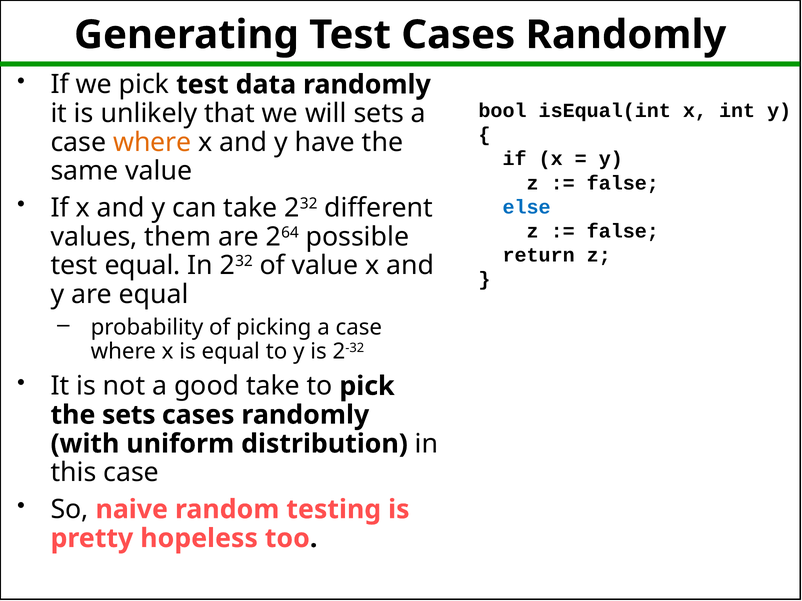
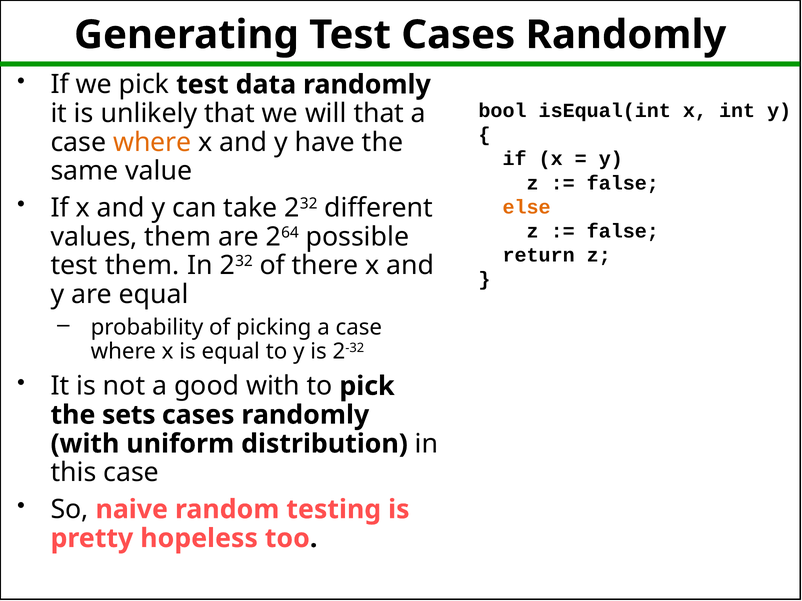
will sets: sets -> that
else colour: blue -> orange
test equal: equal -> them
of value: value -> there
good take: take -> with
